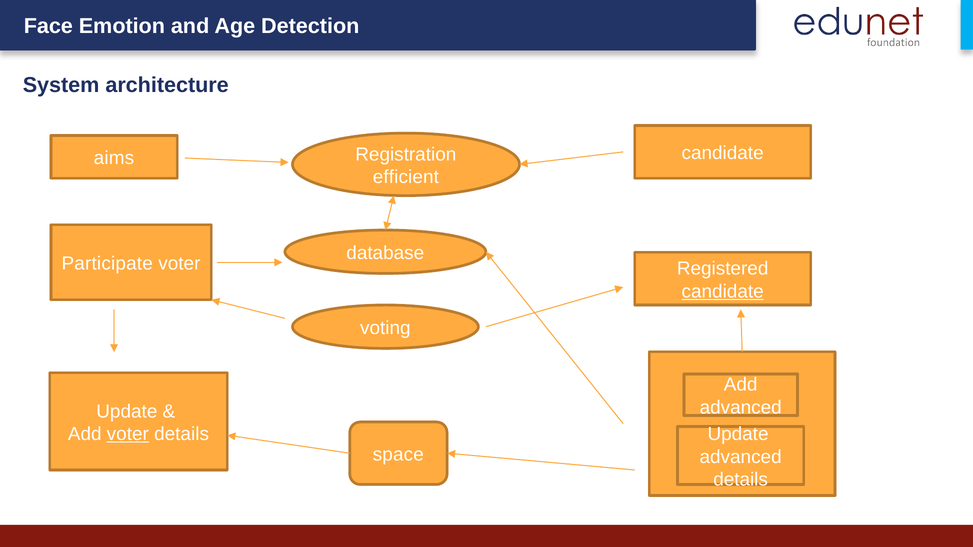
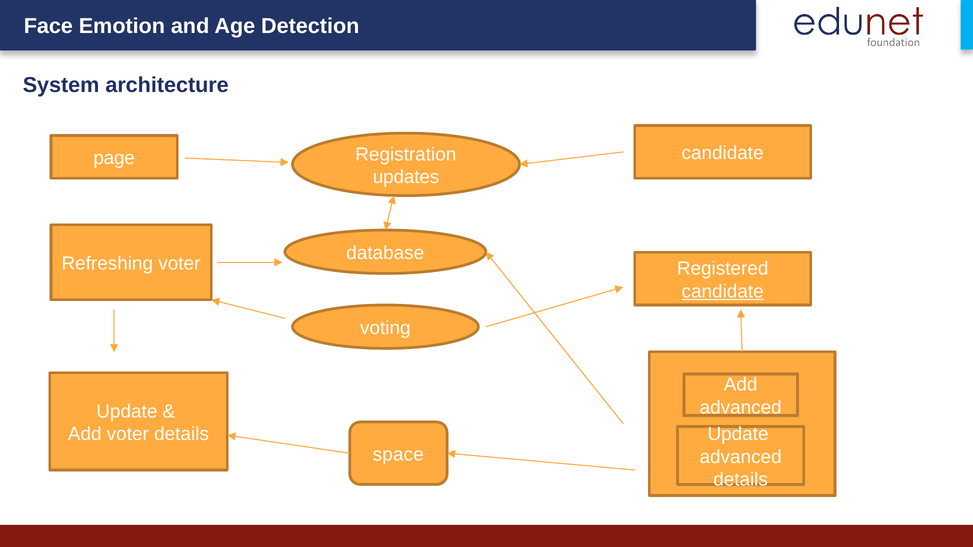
aims: aims -> page
efficient: efficient -> updates
Participate: Participate -> Refreshing
voter at (128, 434) underline: present -> none
